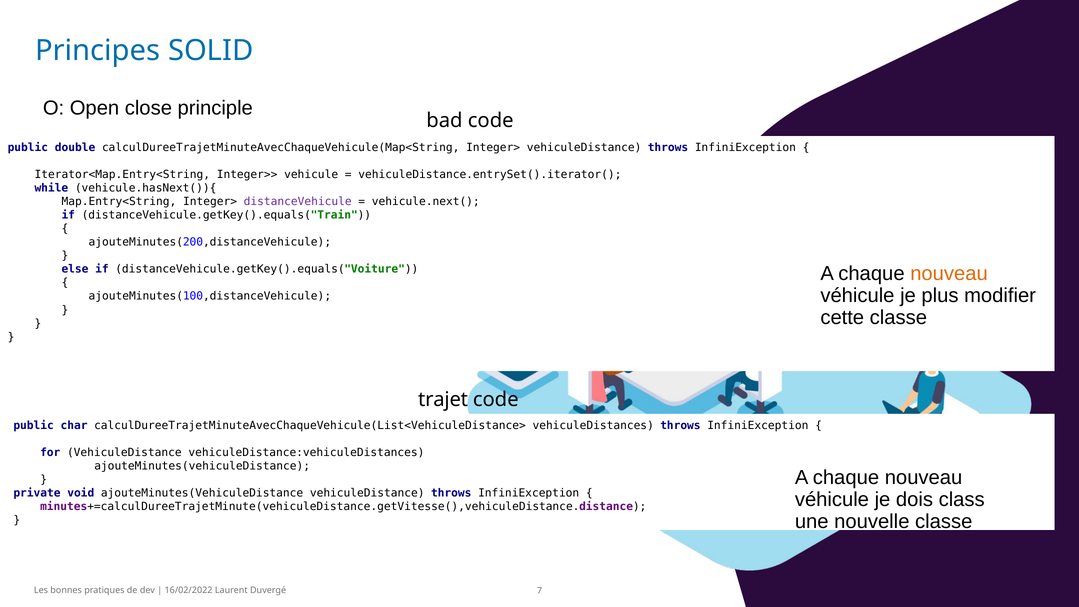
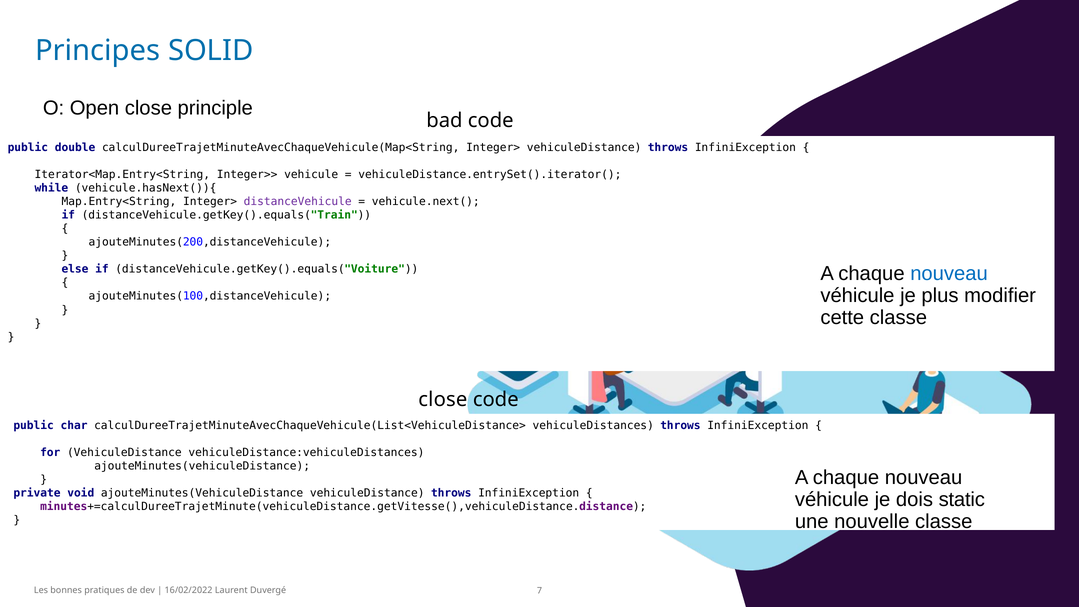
nouveau at (949, 274) colour: orange -> blue
trajet at (443, 400): trajet -> close
class: class -> static
